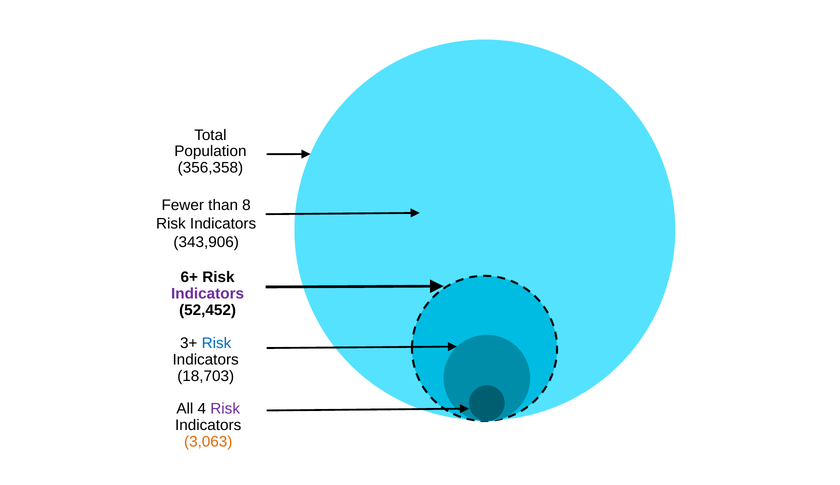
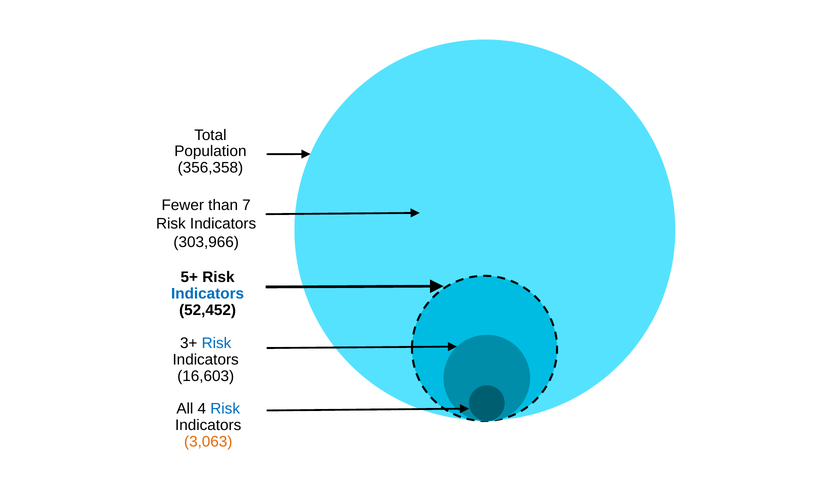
8: 8 -> 7
343,906: 343,906 -> 303,966
6+: 6+ -> 5+
Indicators at (208, 294) colour: purple -> blue
18,703: 18,703 -> 16,603
Risk at (225, 408) colour: purple -> blue
